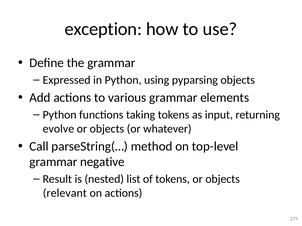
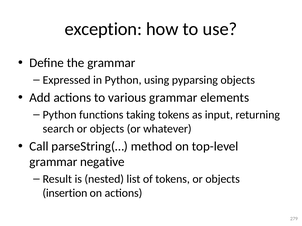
evolve: evolve -> search
relevant: relevant -> insertion
